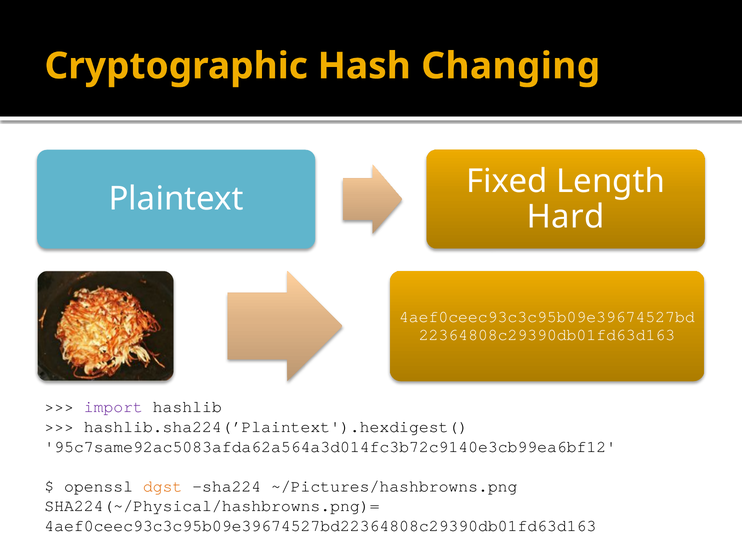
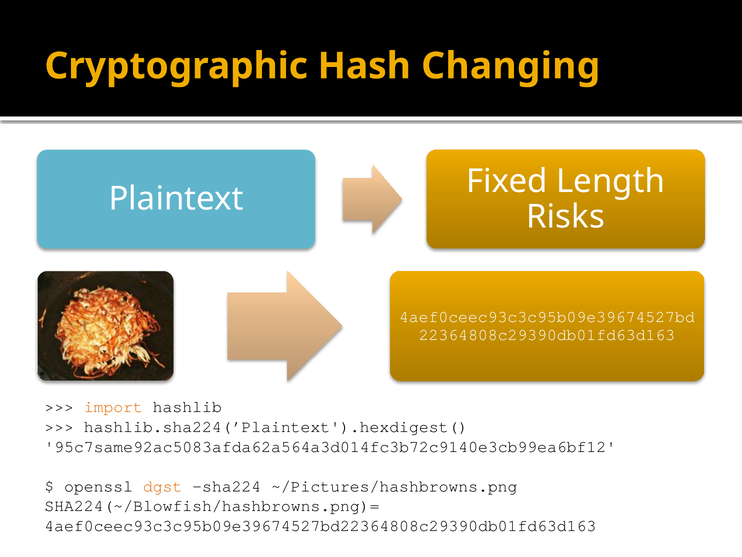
Hard: Hard -> Risks
import colour: purple -> orange
SHA224(~/Physical/hashbrowns.png)=: SHA224(~/Physical/hashbrowns.png)= -> SHA224(~/Blowfish/hashbrowns.png)=
